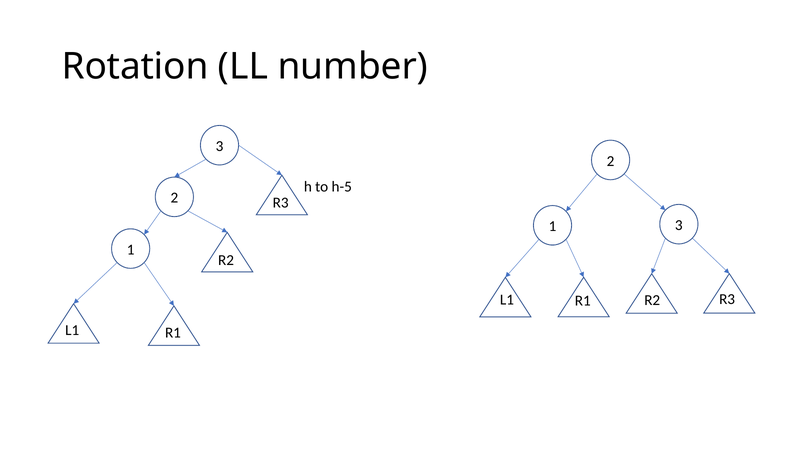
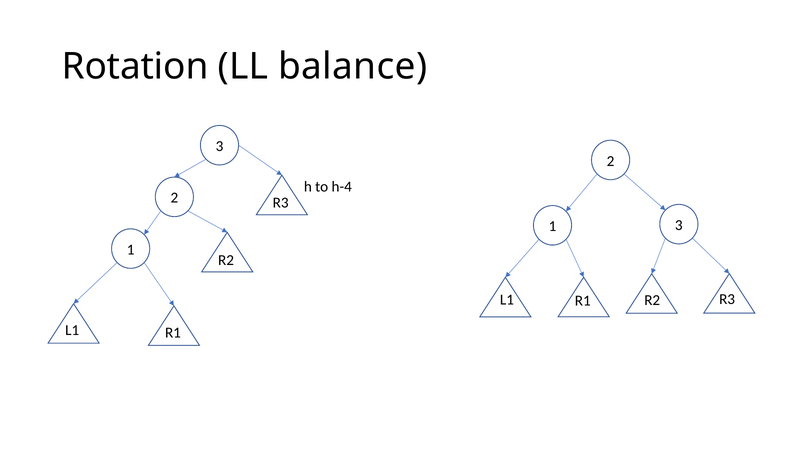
number: number -> balance
h-5: h-5 -> h-4
